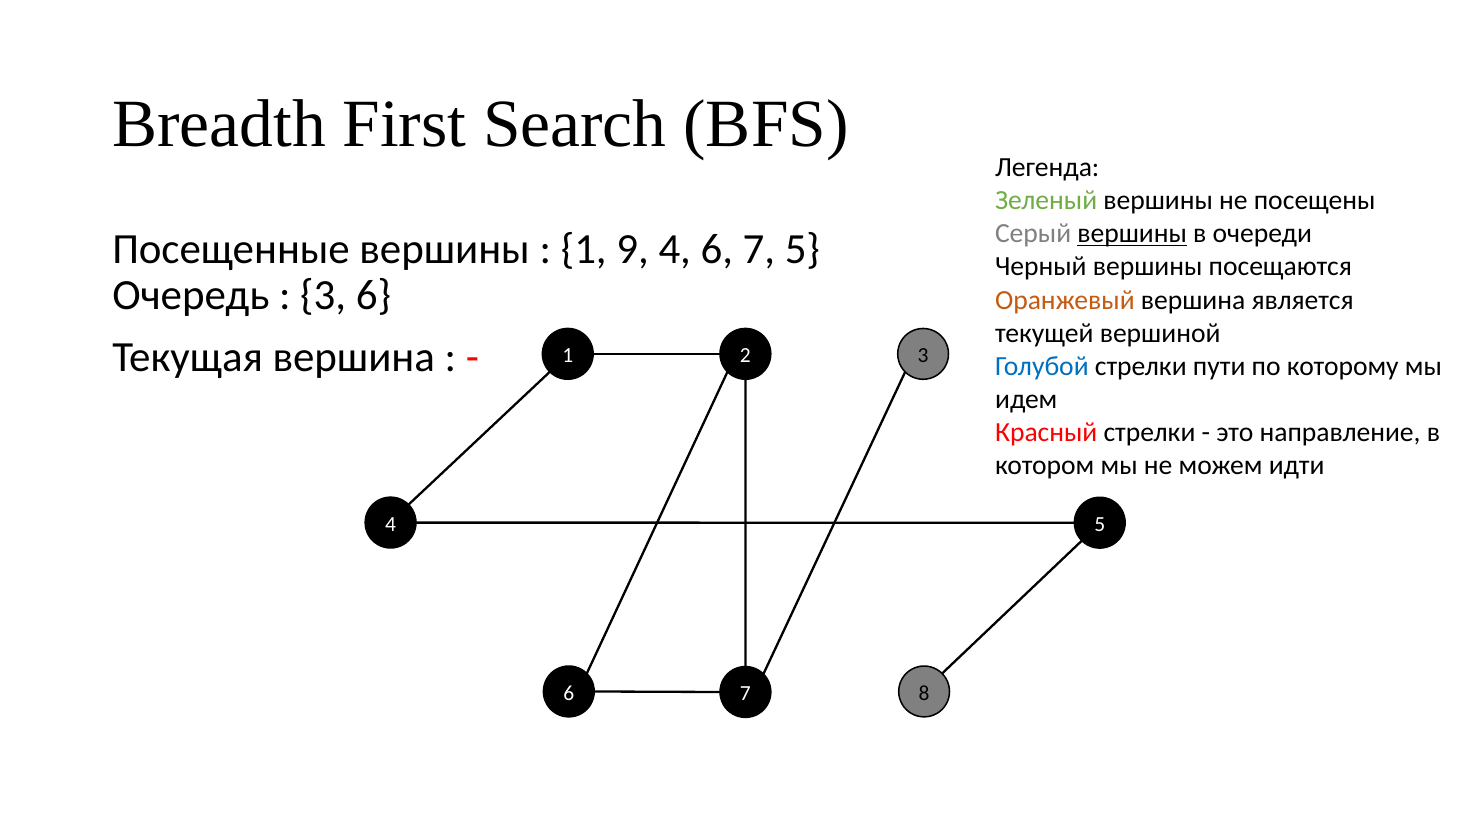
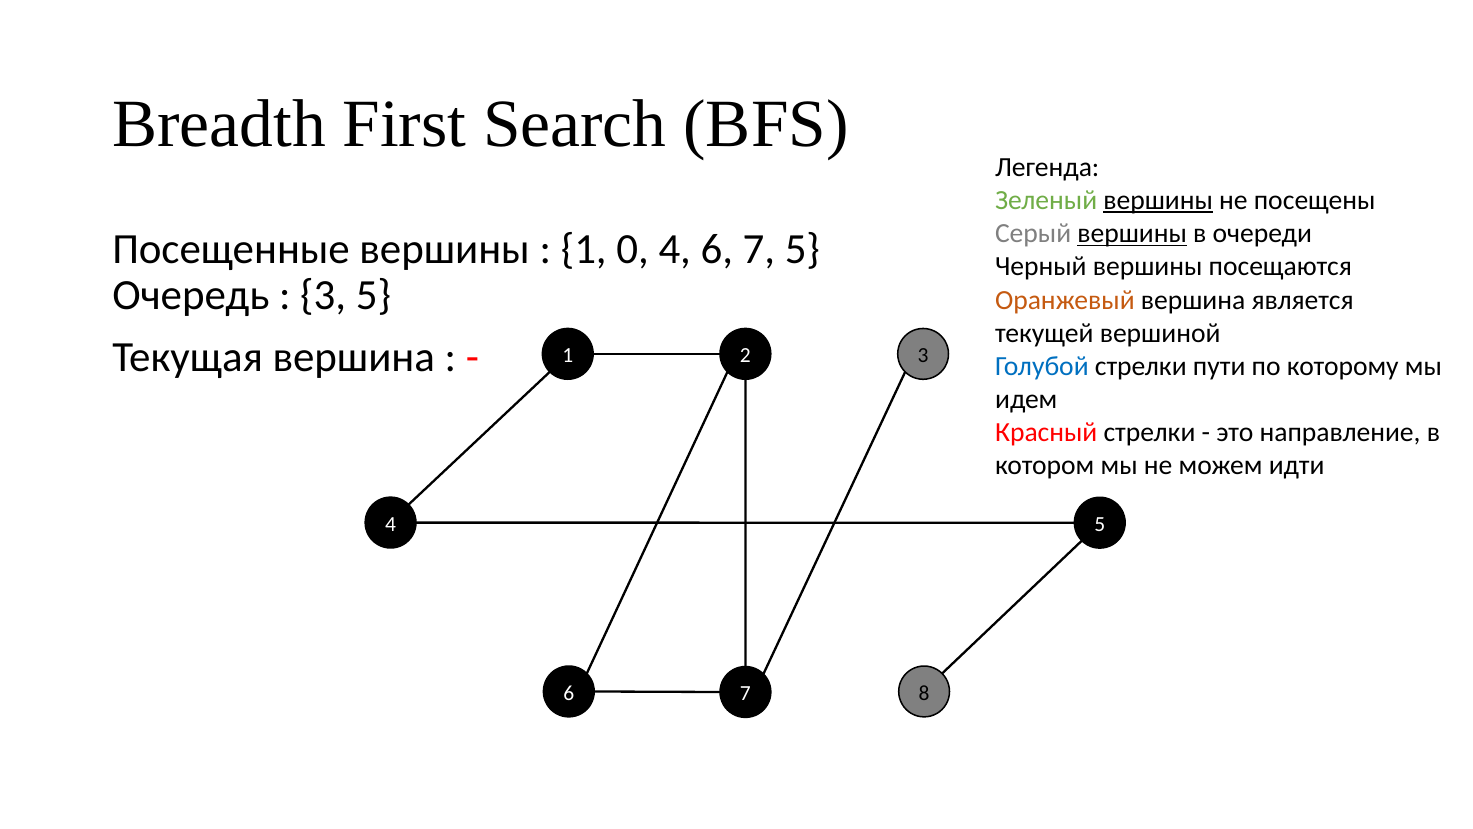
вершины at (1158, 200) underline: none -> present
9: 9 -> 0
3 6: 6 -> 5
